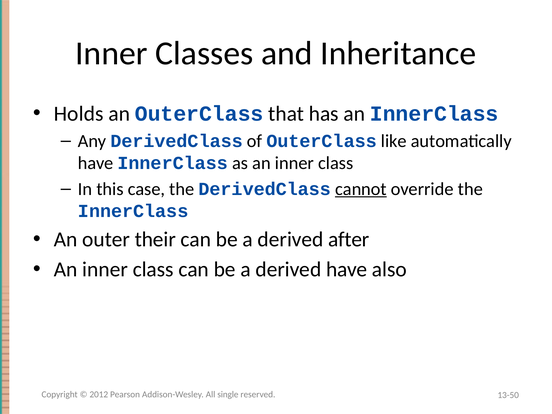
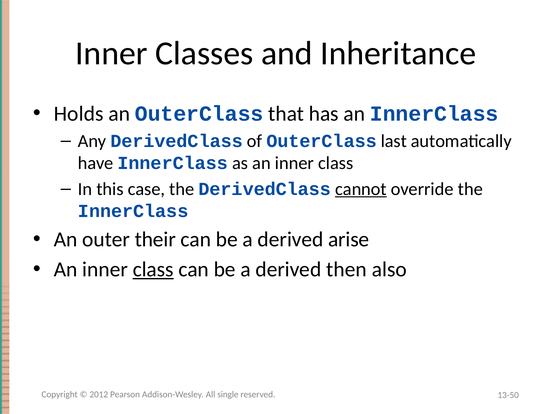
like: like -> last
after: after -> arise
class at (153, 270) underline: none -> present
derived have: have -> then
